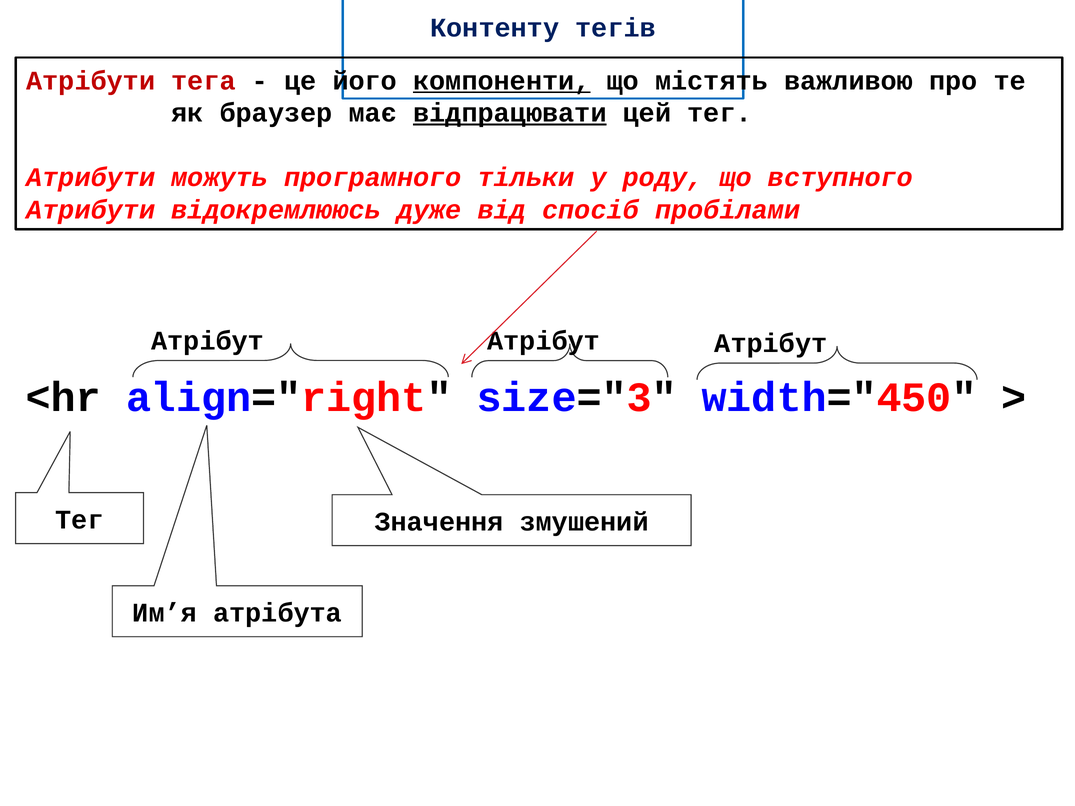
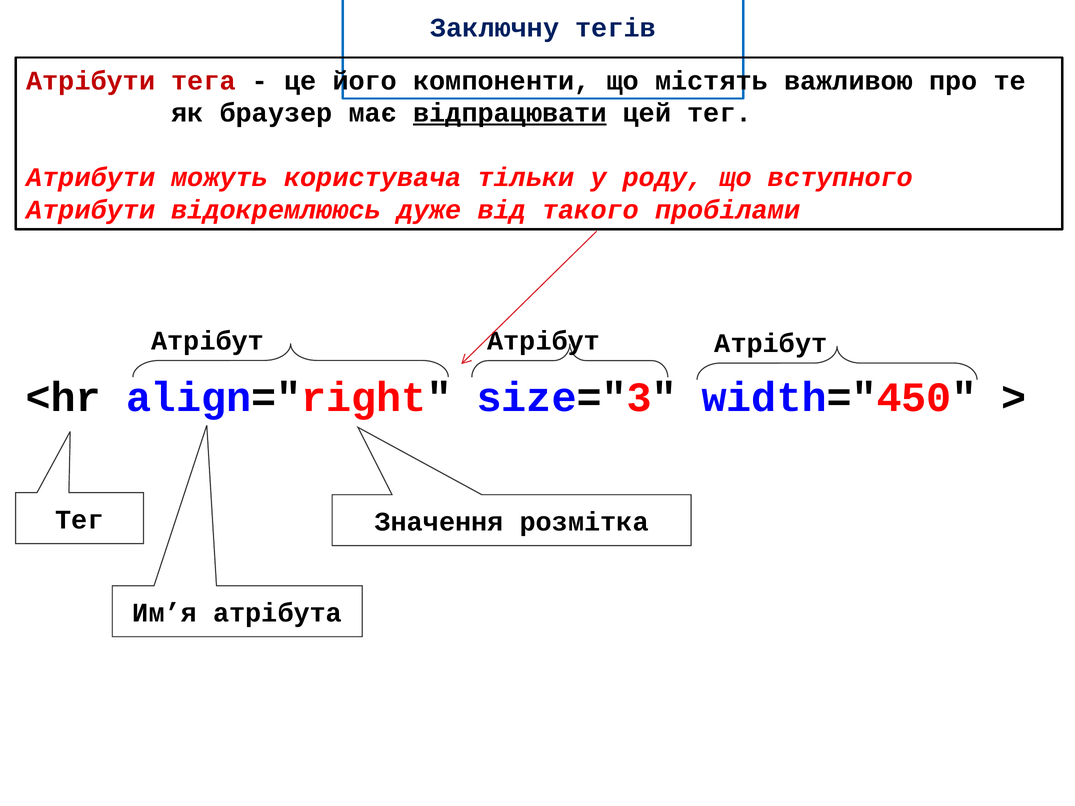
Контенту: Контенту -> Заключну
компоненти underline: present -> none
програмного: програмного -> користувача
спосіб: спосіб -> такого
змушений: змушений -> розмітка
